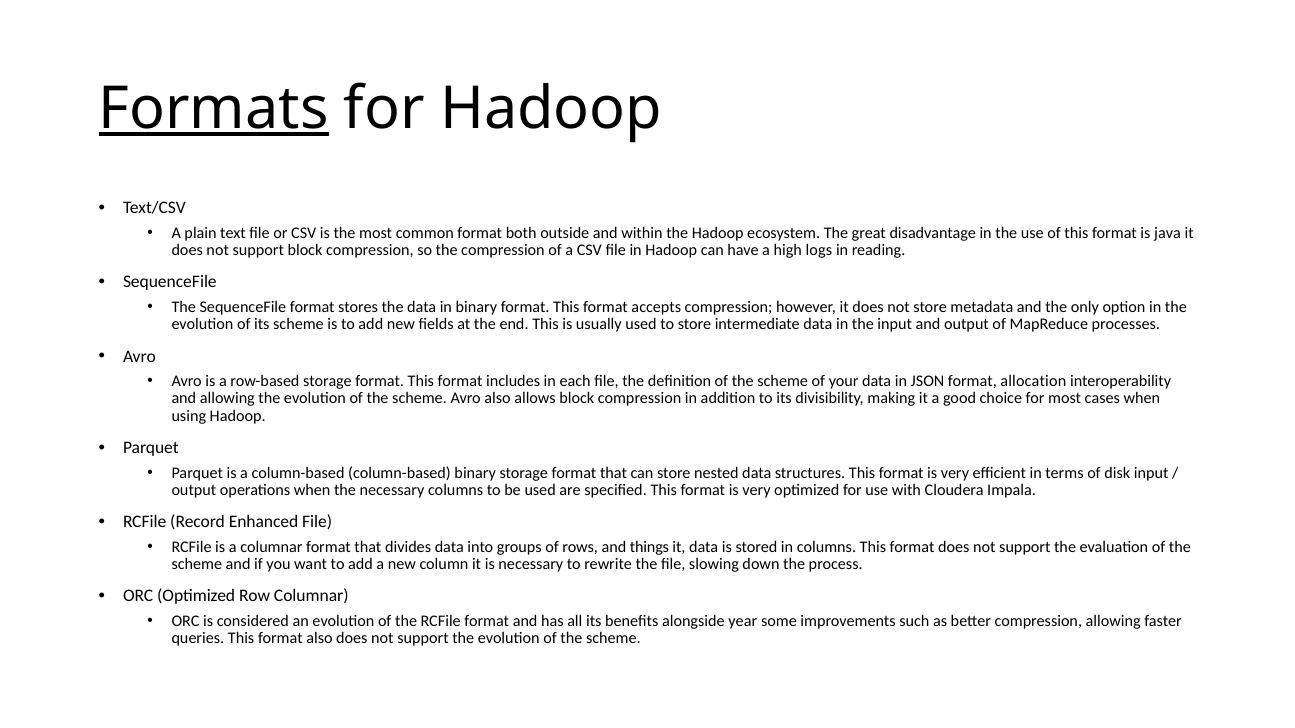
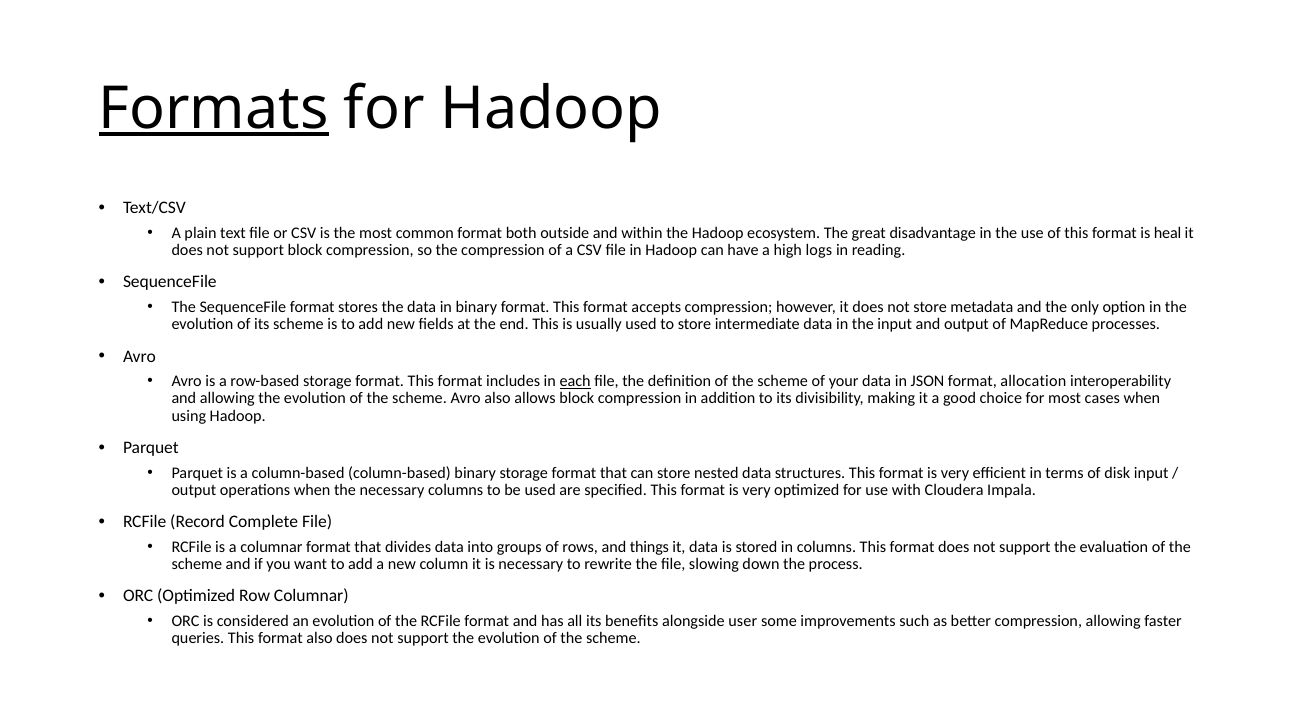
java: java -> heal
each underline: none -> present
Enhanced: Enhanced -> Complete
year: year -> user
